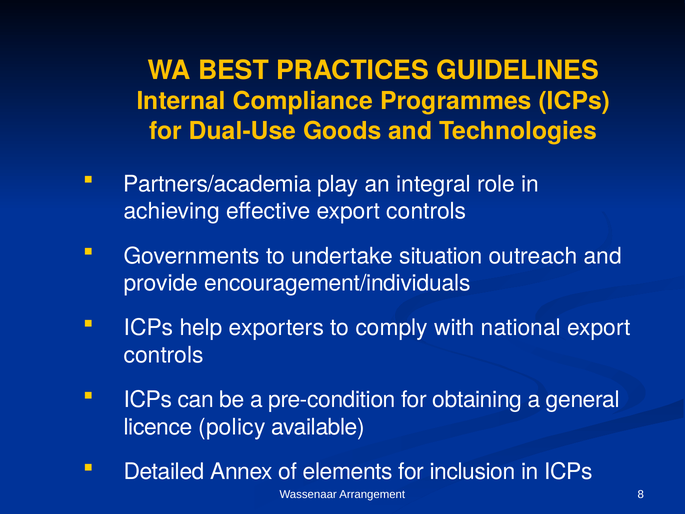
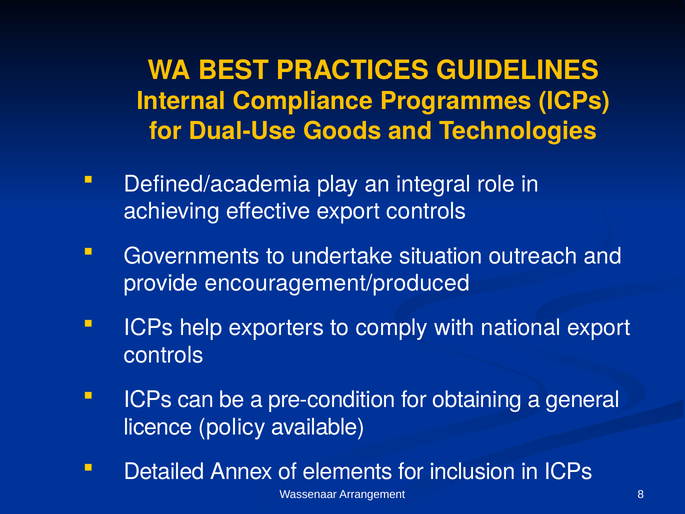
Partners/academia: Partners/academia -> Defined/academia
encouragement/individuals: encouragement/individuals -> encouragement/produced
